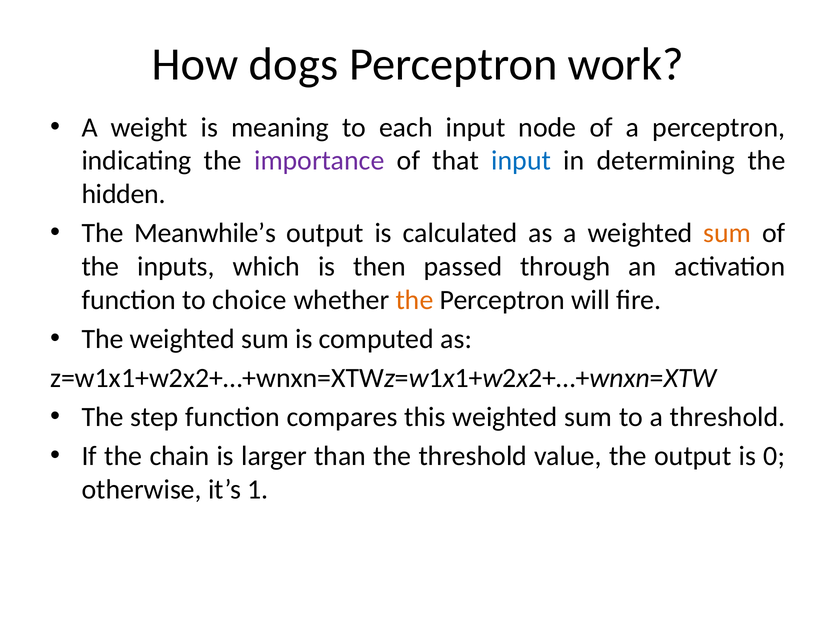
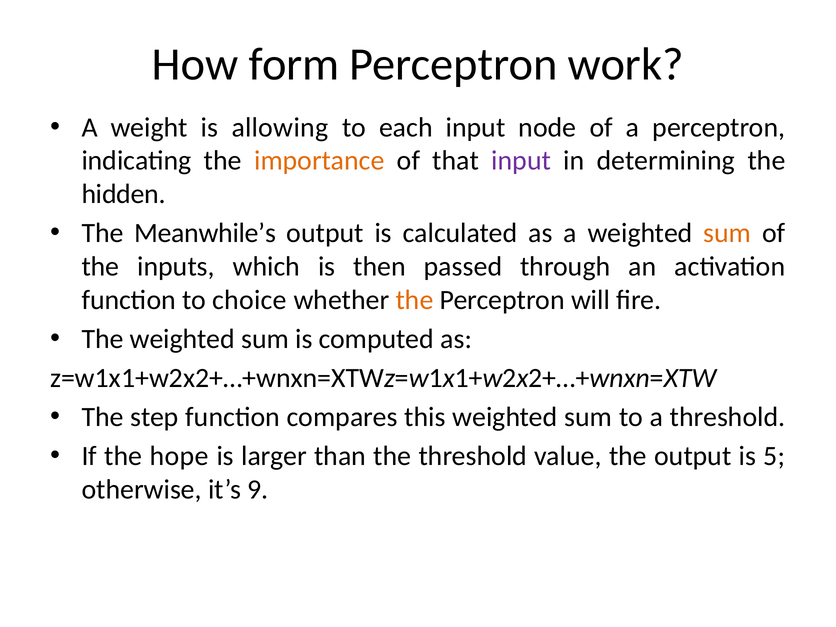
dogs: dogs -> form
meaning: meaning -> allowing
importance colour: purple -> orange
input at (521, 161) colour: blue -> purple
chain: chain -> hope
0: 0 -> 5
1: 1 -> 9
